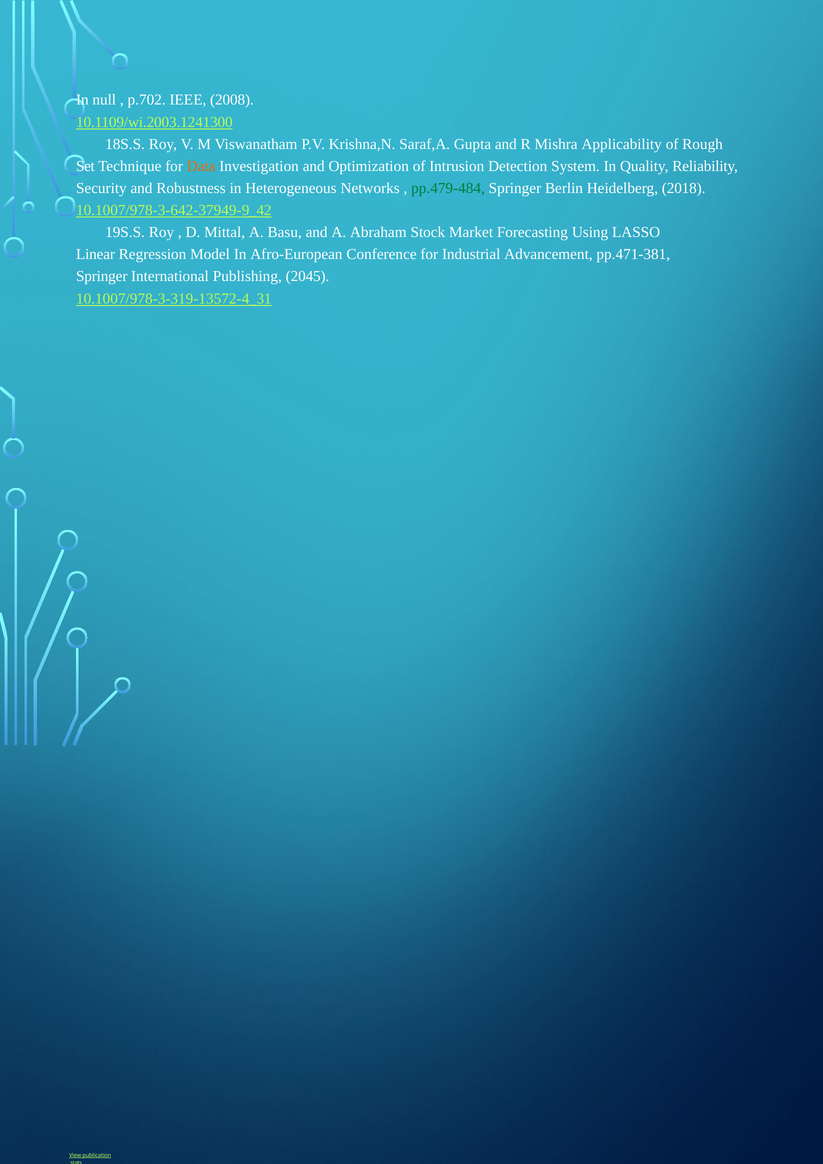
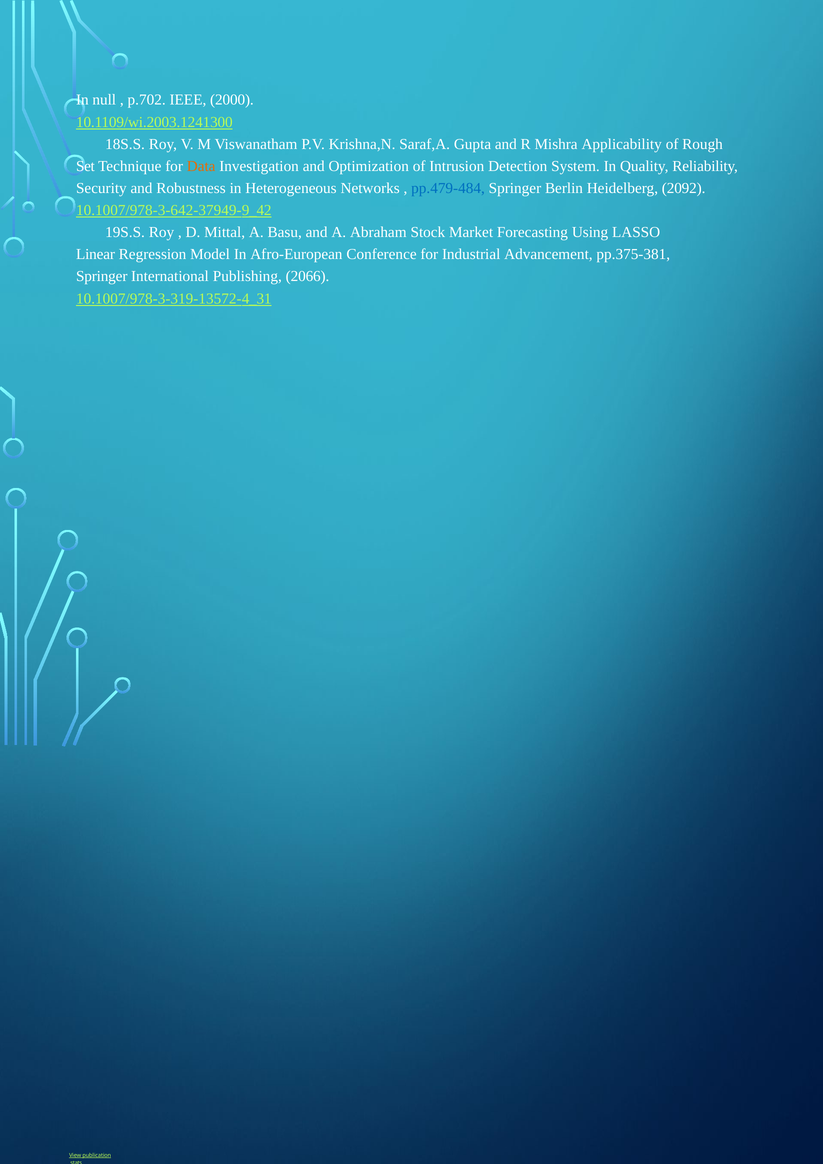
2008: 2008 -> 2000
pp.479-484 colour: green -> blue
2018: 2018 -> 2092
pp.471-381: pp.471-381 -> pp.375-381
2045: 2045 -> 2066
